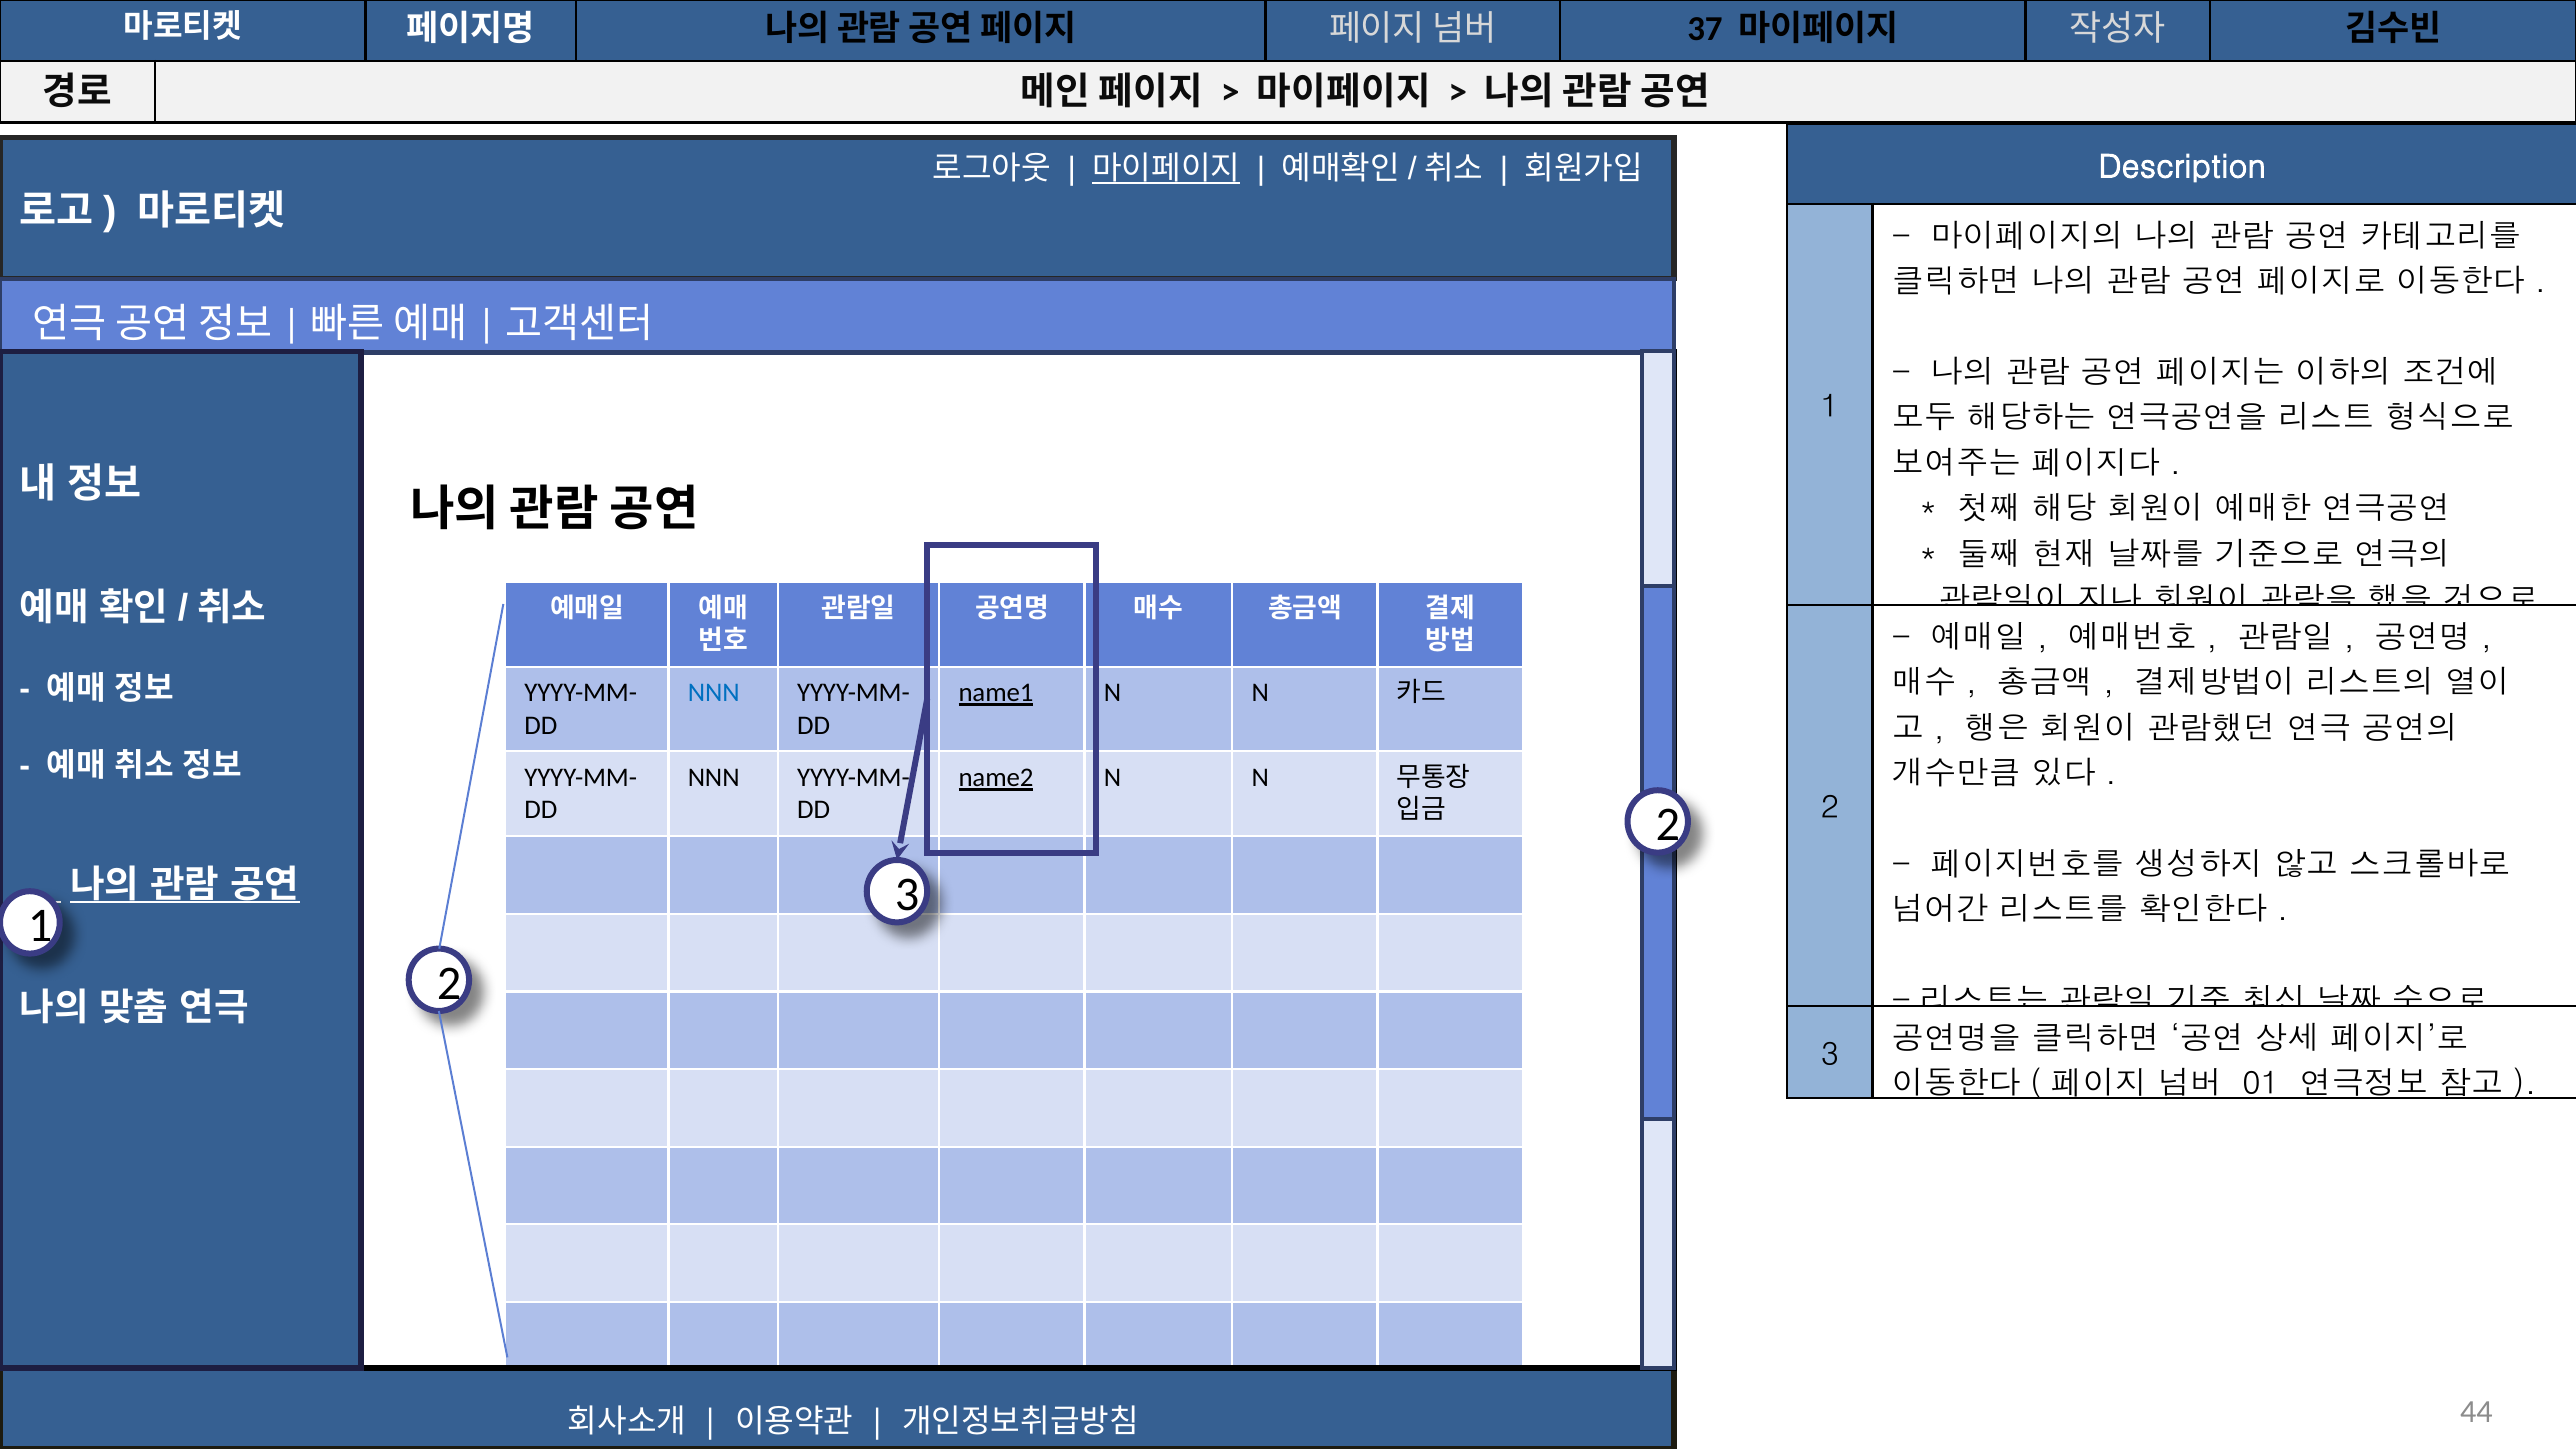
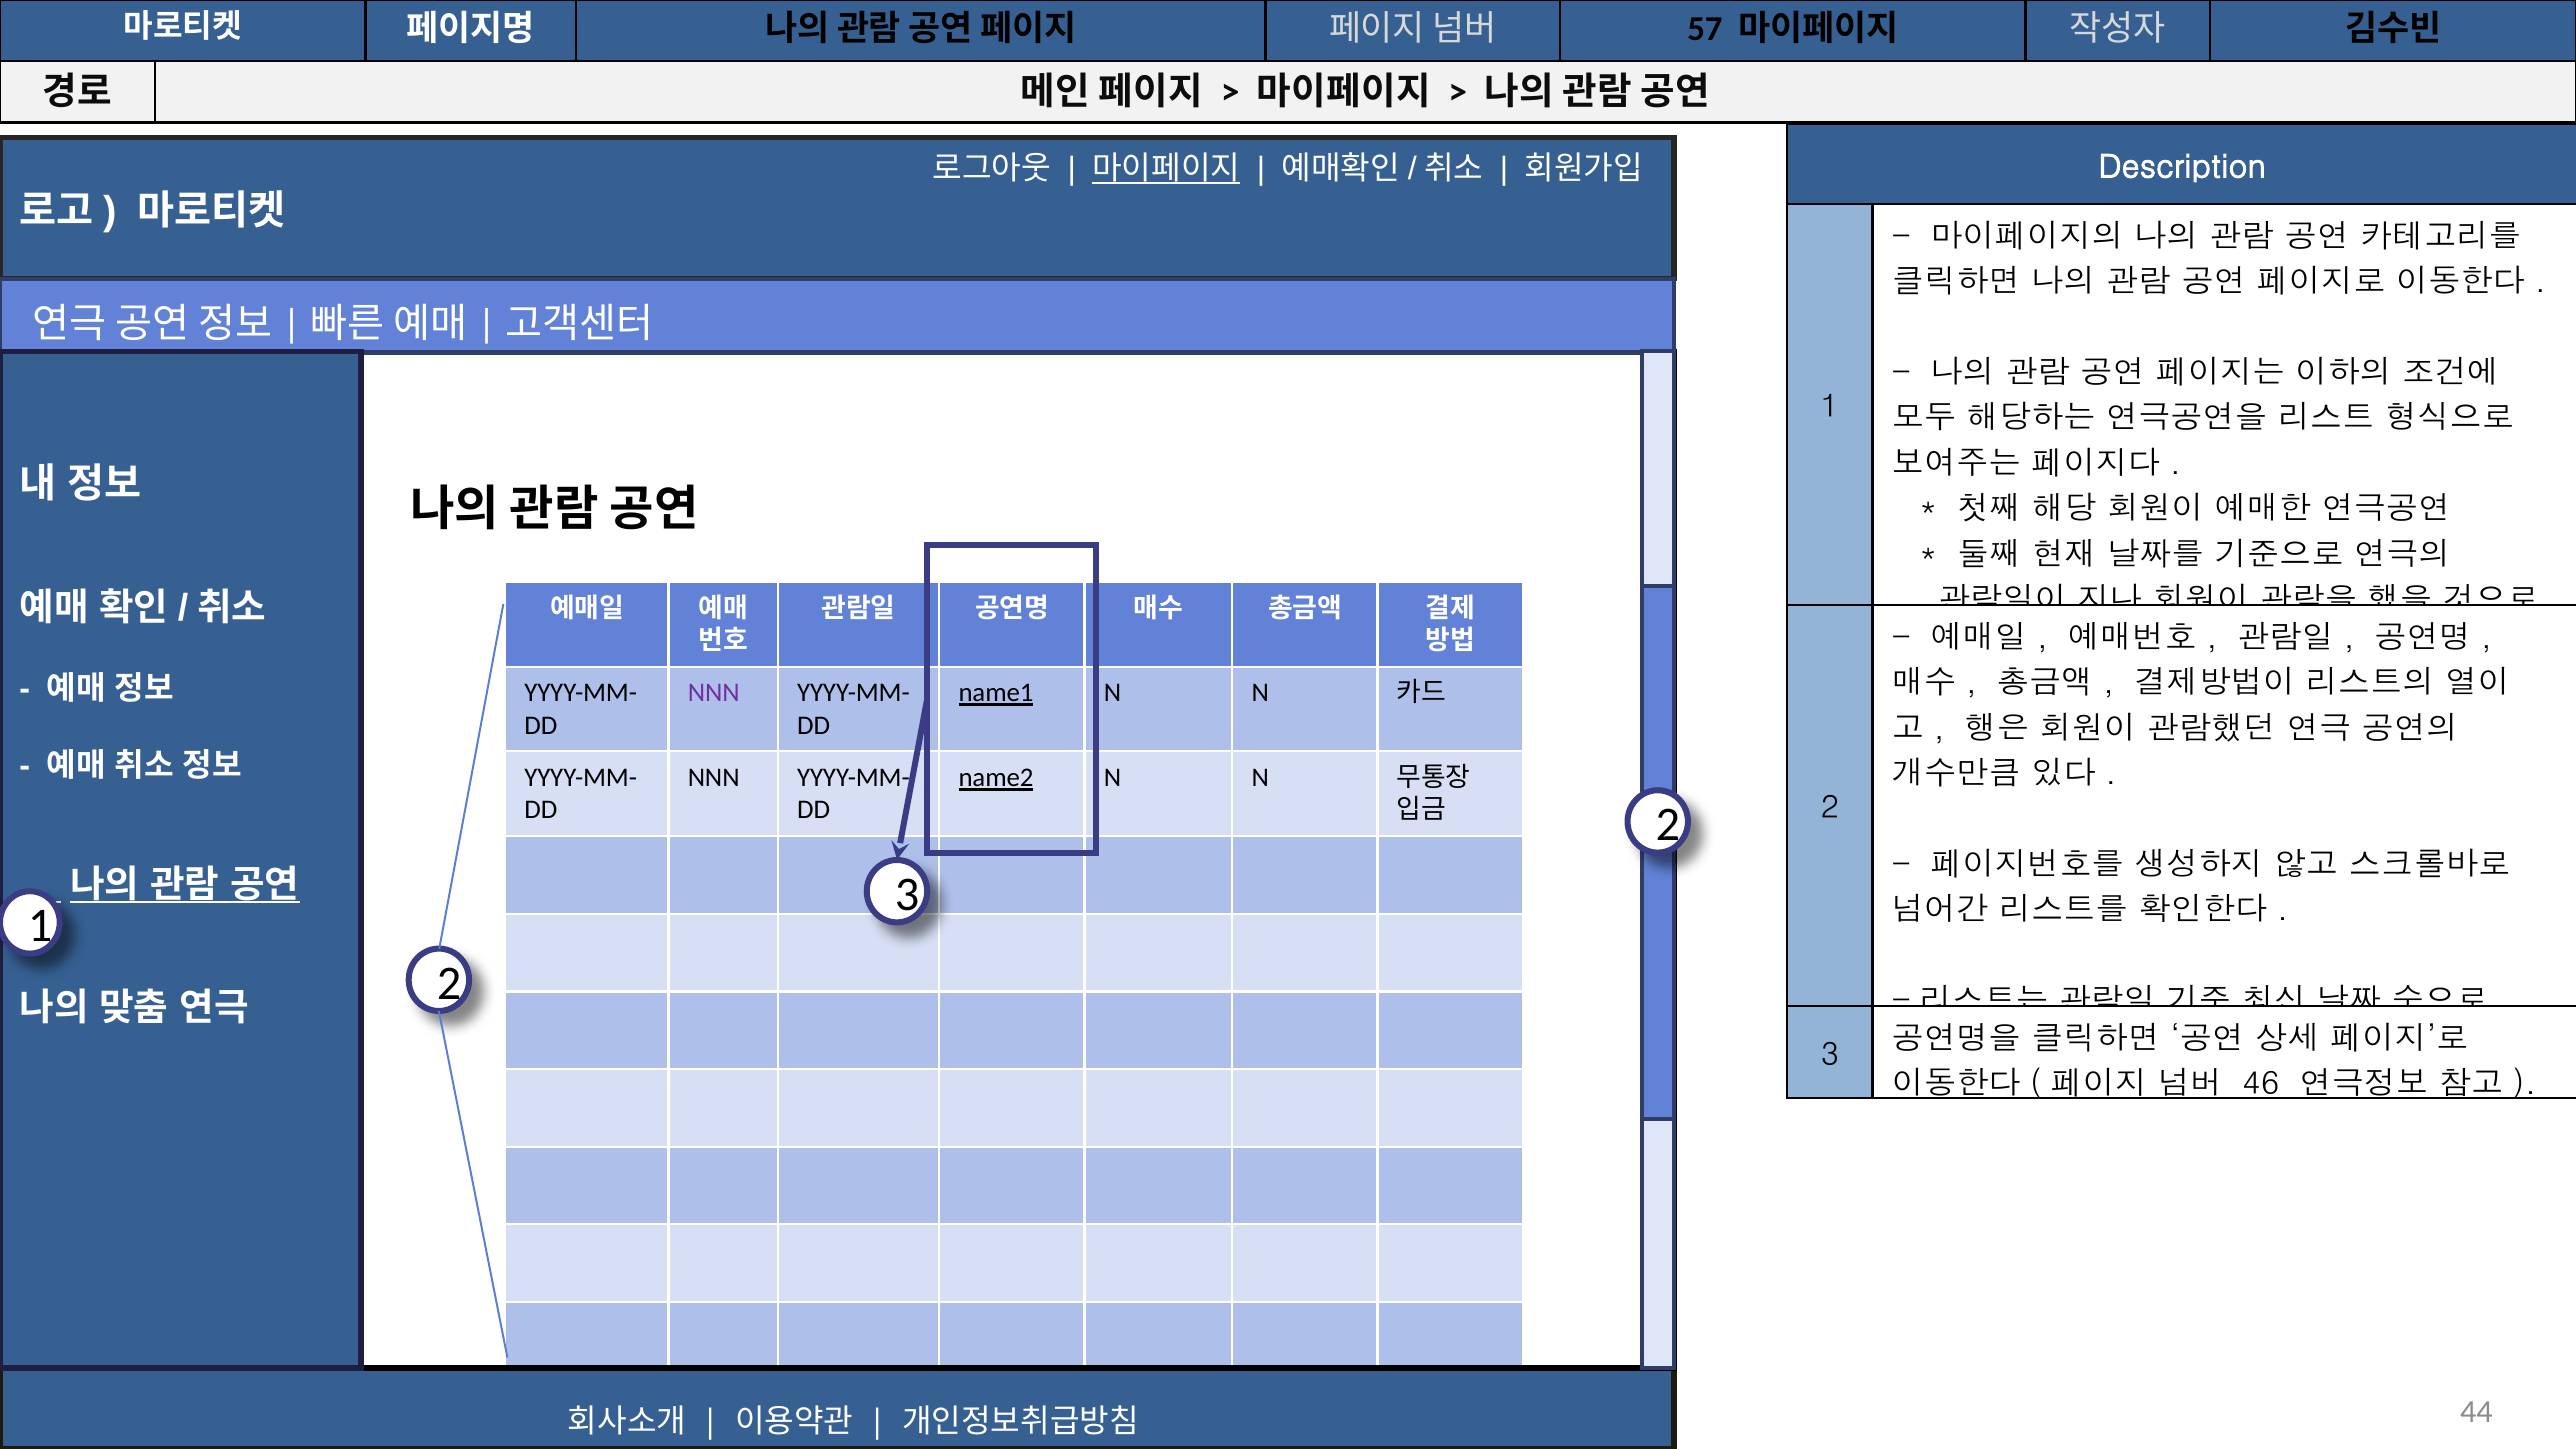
37: 37 -> 57
NNN at (714, 693) colour: blue -> purple
01: 01 -> 46
